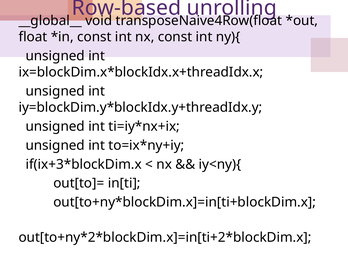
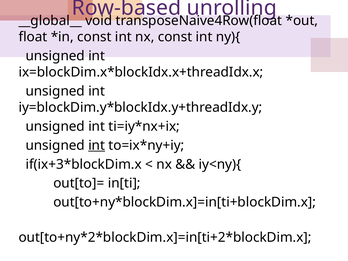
int at (97, 145) underline: none -> present
